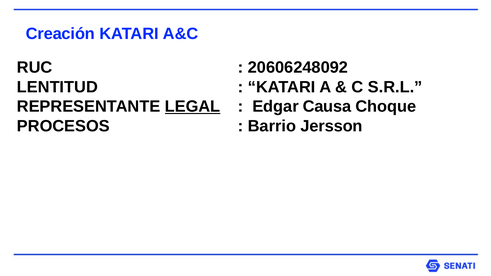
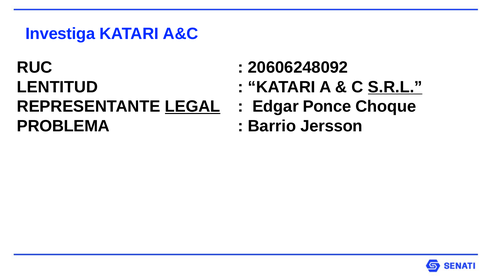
Creación: Creación -> Investiga
S.R.L underline: none -> present
Causa: Causa -> Ponce
PROCESOS: PROCESOS -> PROBLEMA
